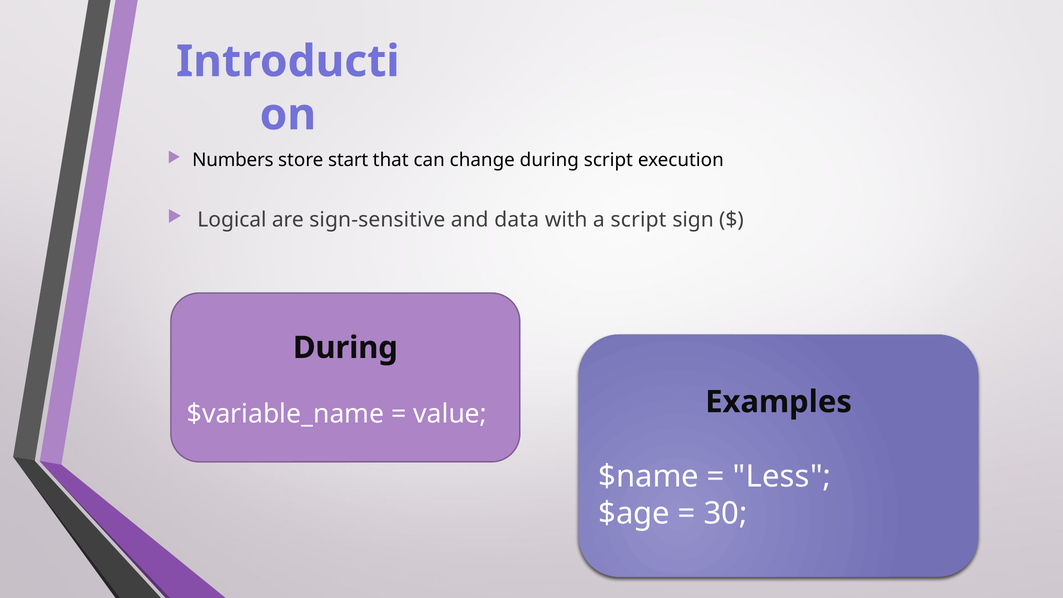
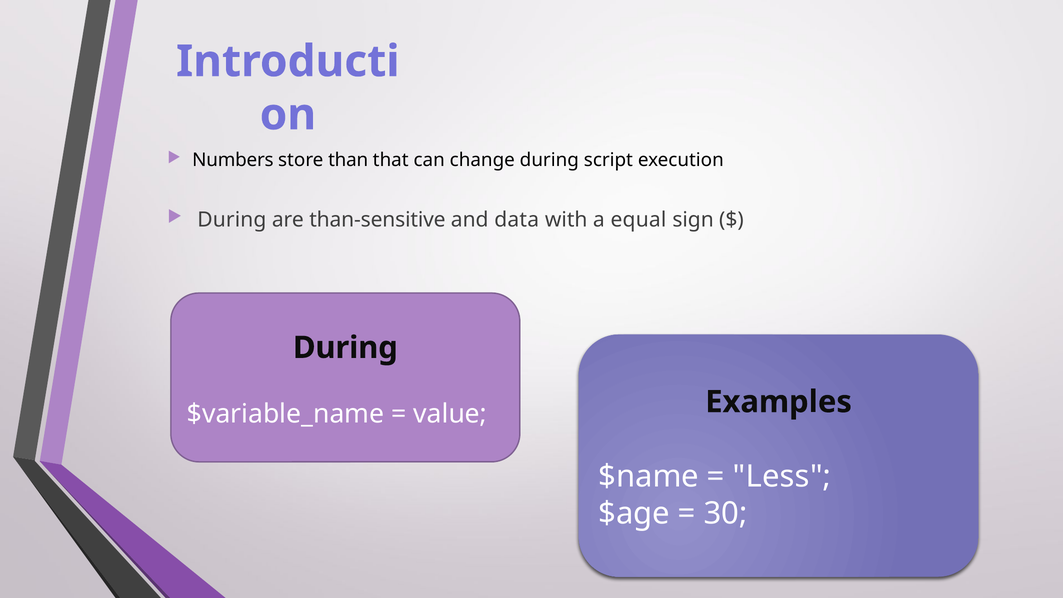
start: start -> than
Logical at (232, 220): Logical -> During
sign-sensitive: sign-sensitive -> than-sensitive
a script: script -> equal
